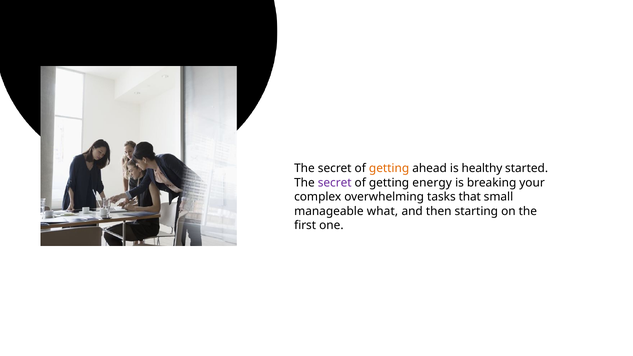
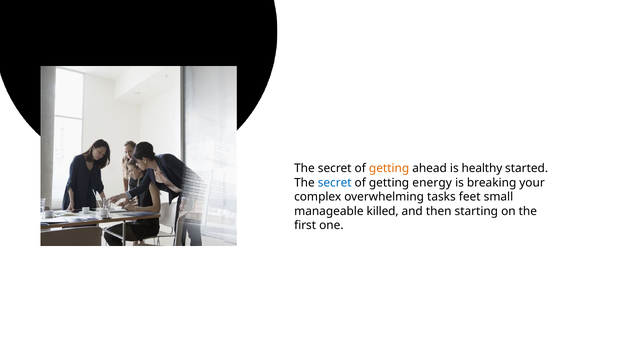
secret at (335, 183) colour: purple -> blue
that: that -> feet
what: what -> killed
